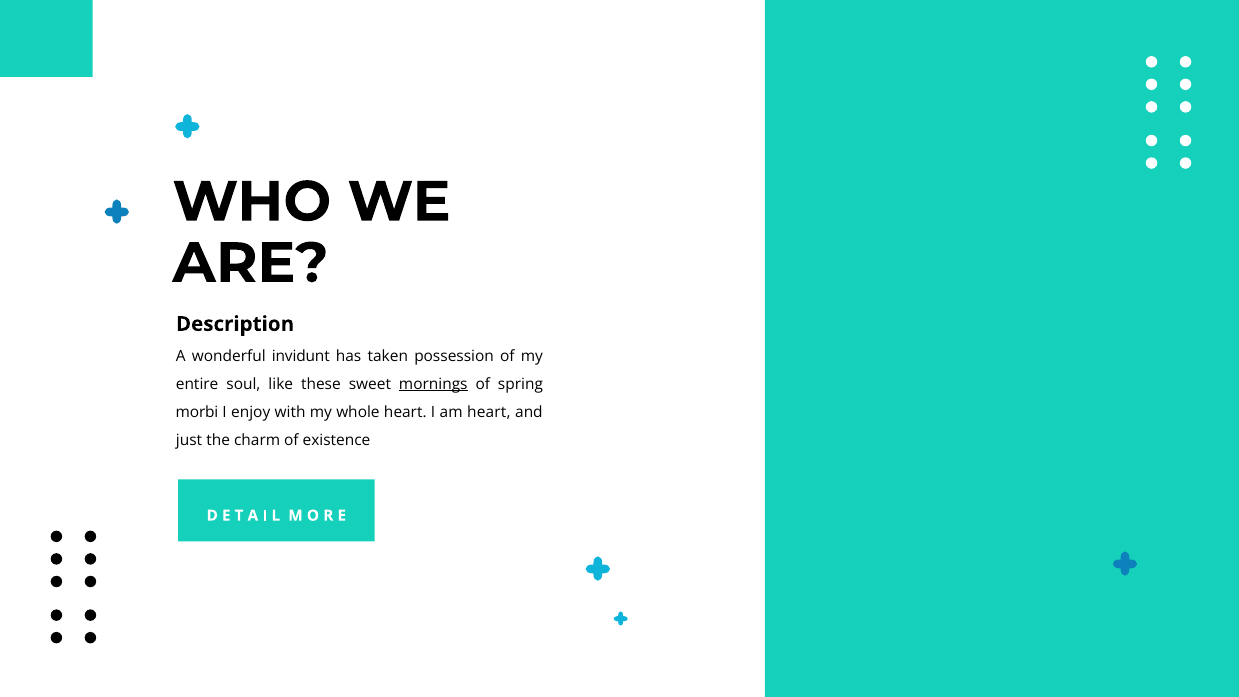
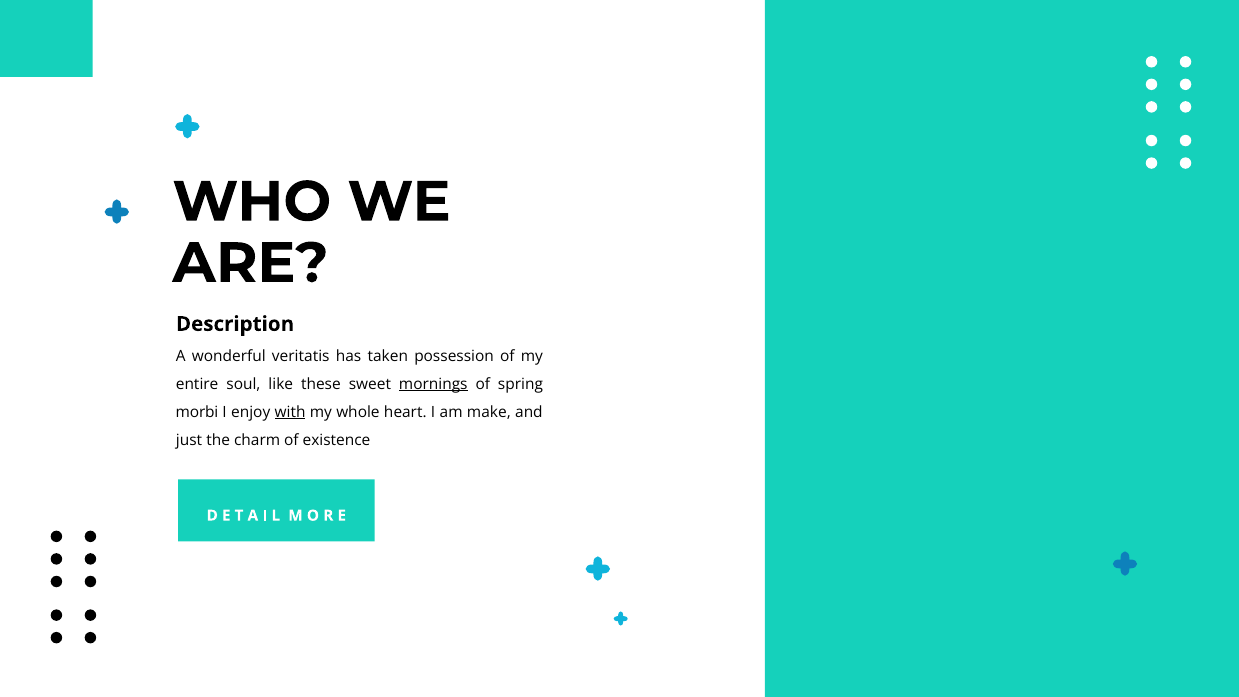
invidunt: invidunt -> veritatis
with underline: none -> present
am heart: heart -> make
